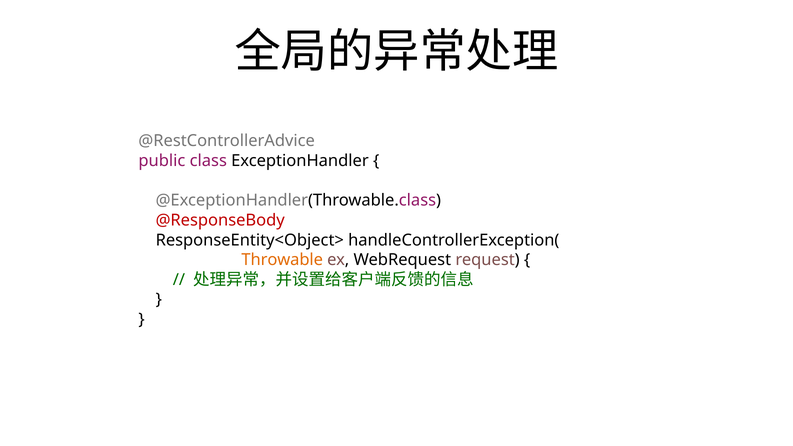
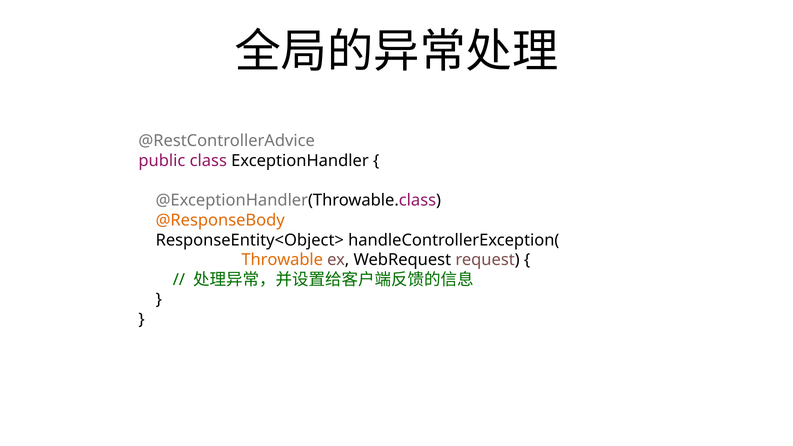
@ResponseBody colour: red -> orange
